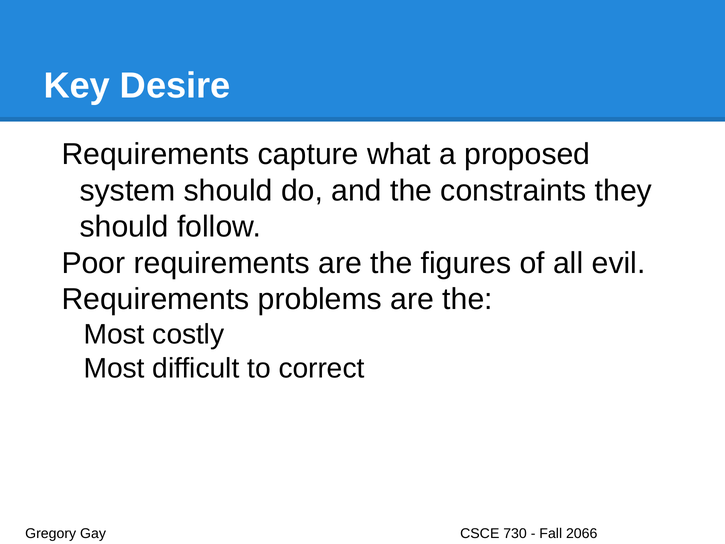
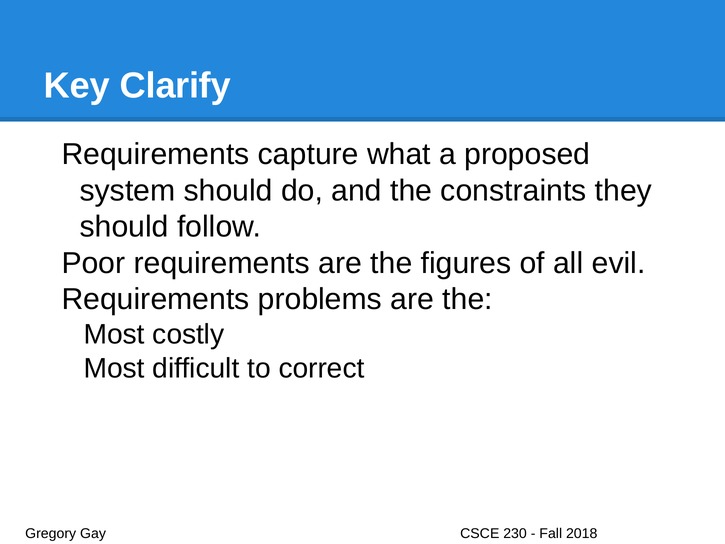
Desire: Desire -> Clarify
730: 730 -> 230
2066: 2066 -> 2018
